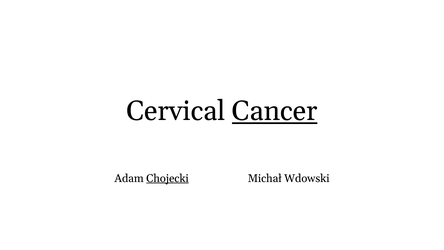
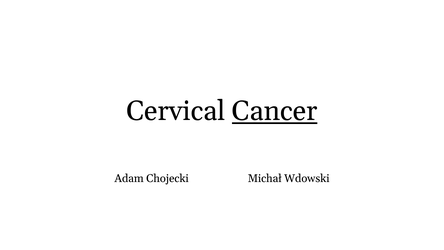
Chojecki underline: present -> none
